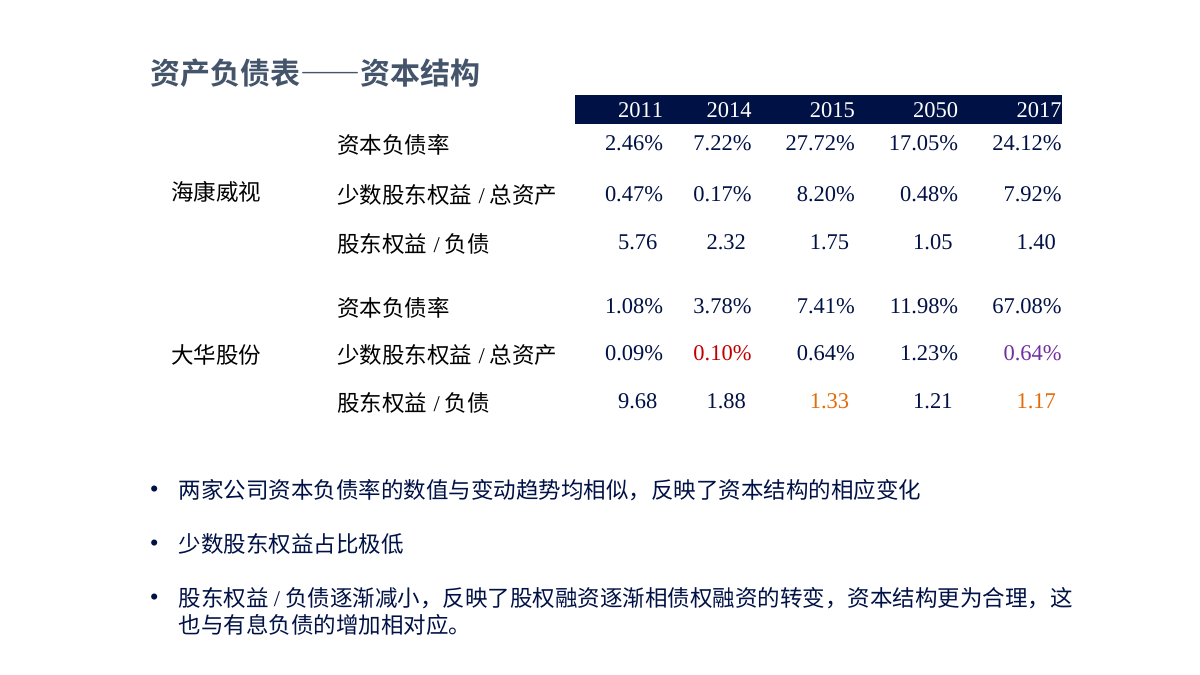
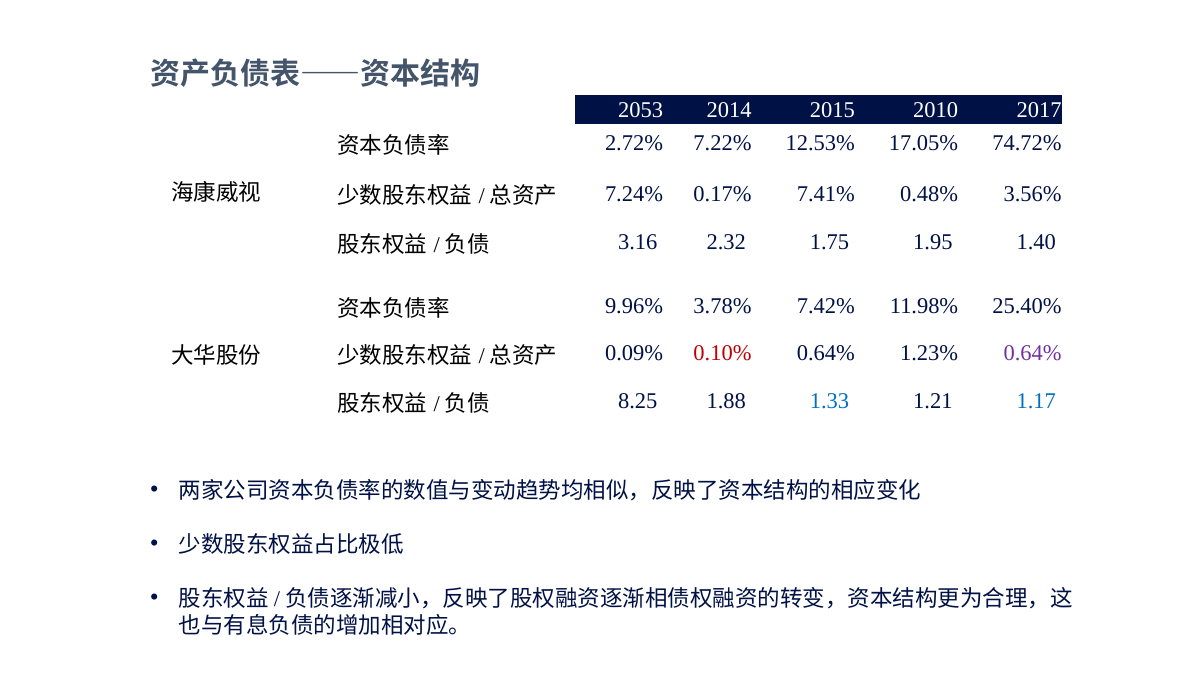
2011: 2011 -> 2053
2050: 2050 -> 2010
2.46%: 2.46% -> 2.72%
27.72%: 27.72% -> 12.53%
24.12%: 24.12% -> 74.72%
0.47%: 0.47% -> 7.24%
8.20%: 8.20% -> 7.41%
7.92%: 7.92% -> 3.56%
5.76: 5.76 -> 3.16
1.05: 1.05 -> 1.95
1.08%: 1.08% -> 9.96%
7.41%: 7.41% -> 7.42%
67.08%: 67.08% -> 25.40%
9.68: 9.68 -> 8.25
1.33 colour: orange -> blue
1.17 colour: orange -> blue
